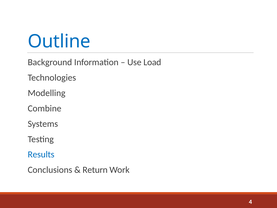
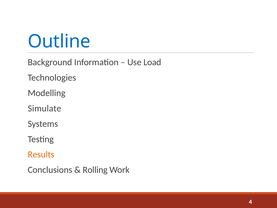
Combine: Combine -> Simulate
Results colour: blue -> orange
Return: Return -> Rolling
